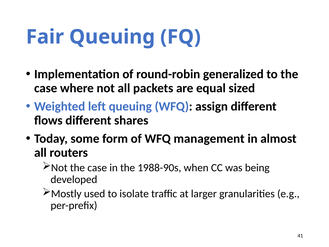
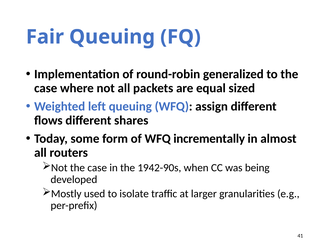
management: management -> incrementally
1988-90s: 1988-90s -> 1942-90s
